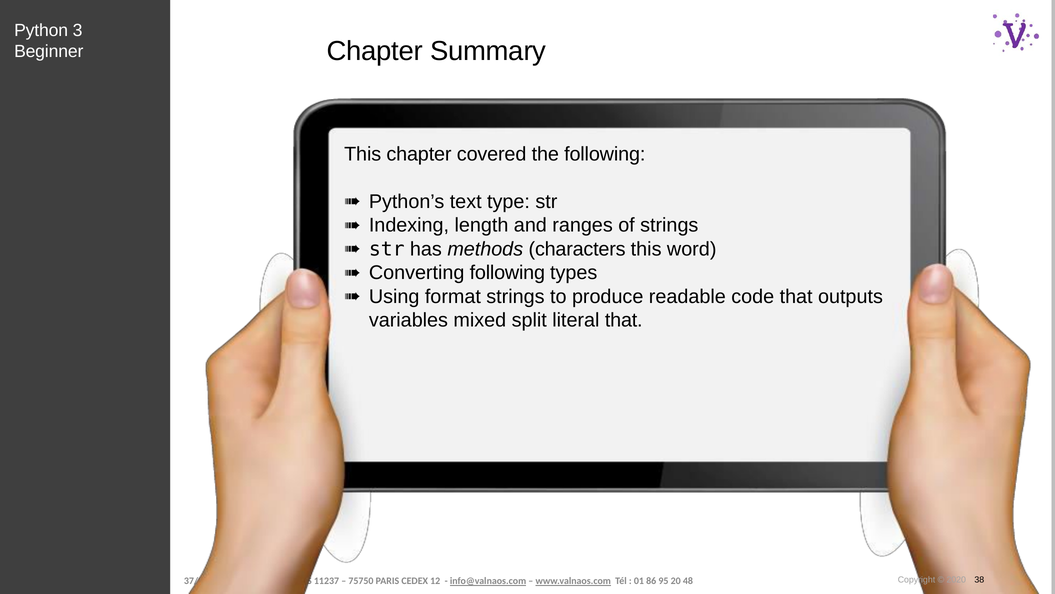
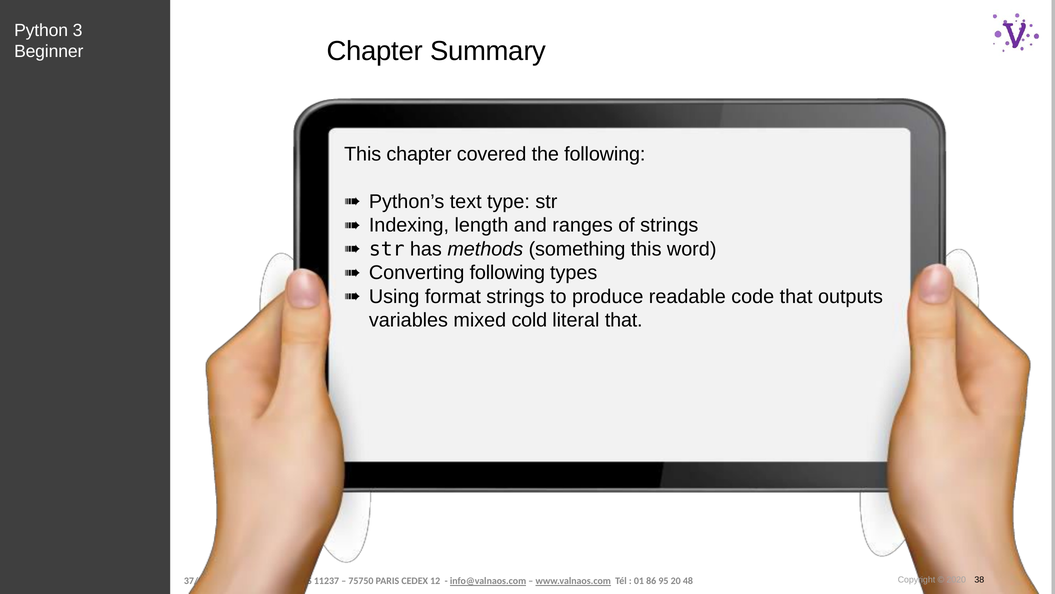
characters: characters -> something
split: split -> cold
